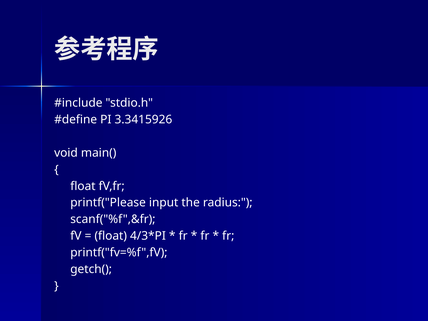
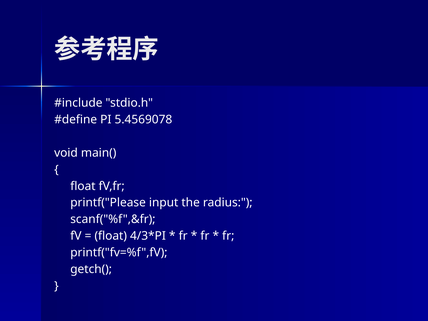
3.3415926: 3.3415926 -> 5.4569078
